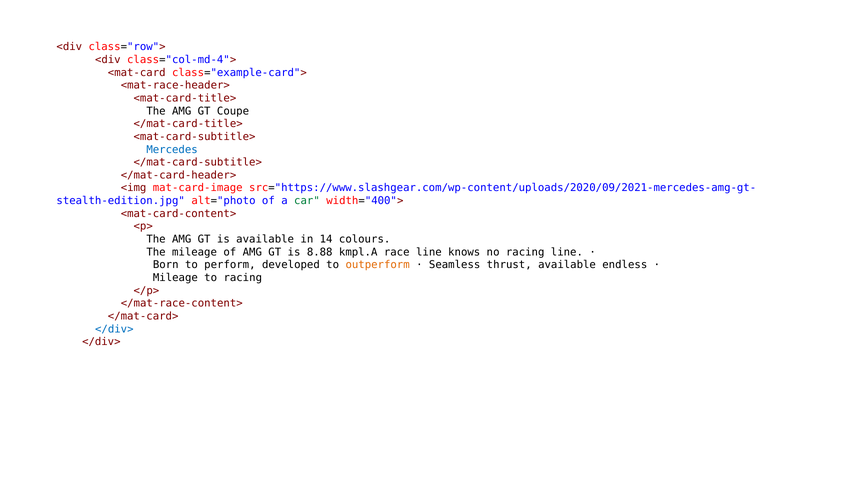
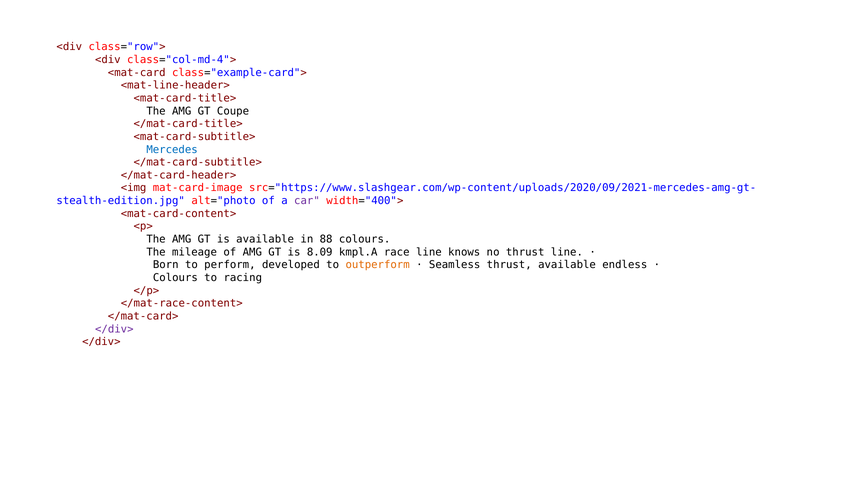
<mat-race-header>: <mat-race-header> -> <mat-line-header>
car colour: green -> purple
14: 14 -> 88
8.88: 8.88 -> 8.09
no racing: racing -> thrust
Mileage at (175, 277): Mileage -> Colours
</div> at (114, 329) colour: blue -> purple
